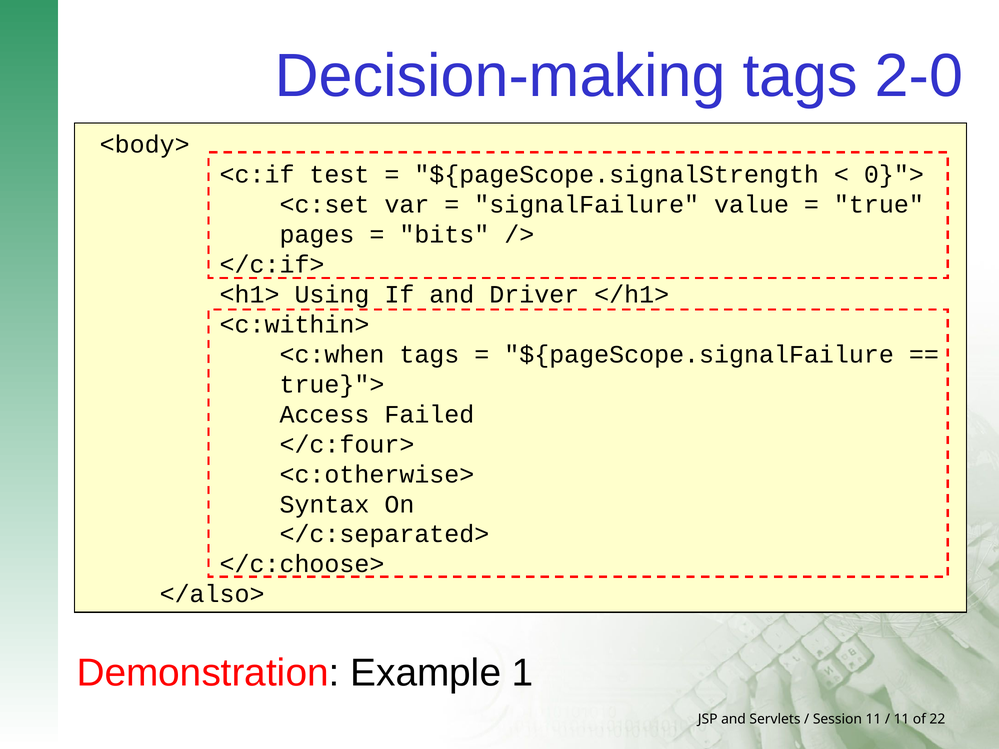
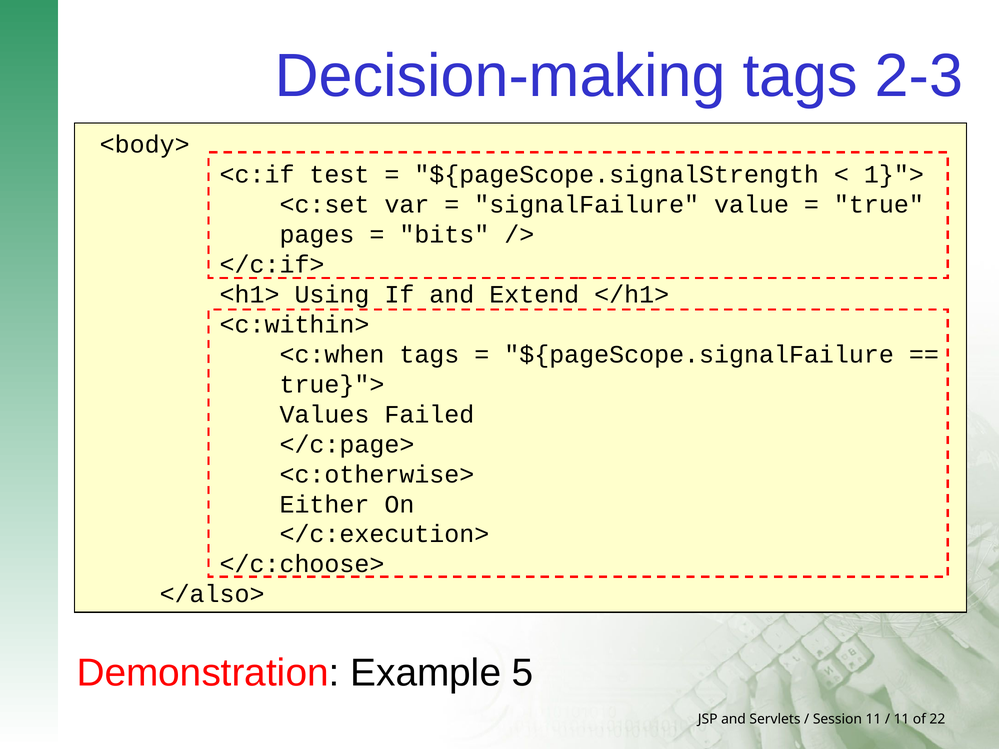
2-0: 2-0 -> 2-3
0}">: 0}"> -> 1}">
Driver: Driver -> Extend
Access: Access -> Values
</c:four>: </c:four> -> </c:page>
Syntax: Syntax -> Either
</c:separated>: </c:separated> -> </c:execution>
1: 1 -> 5
